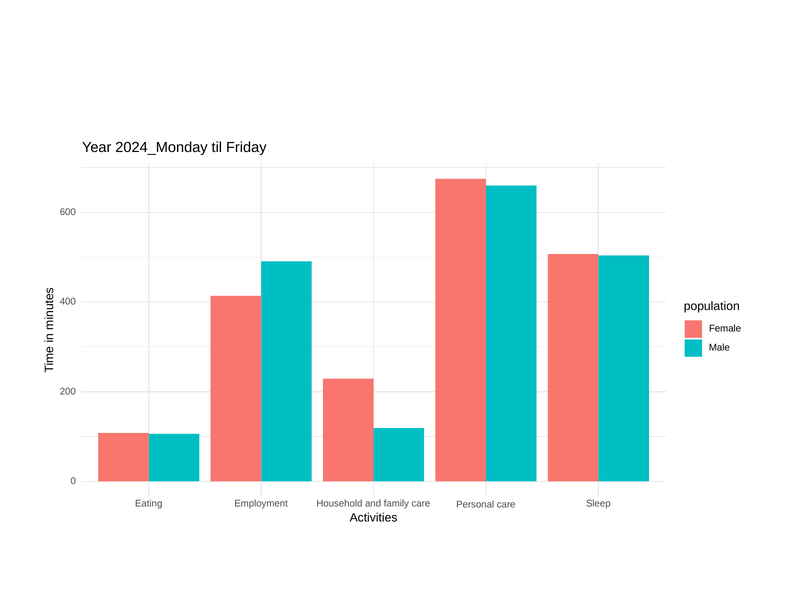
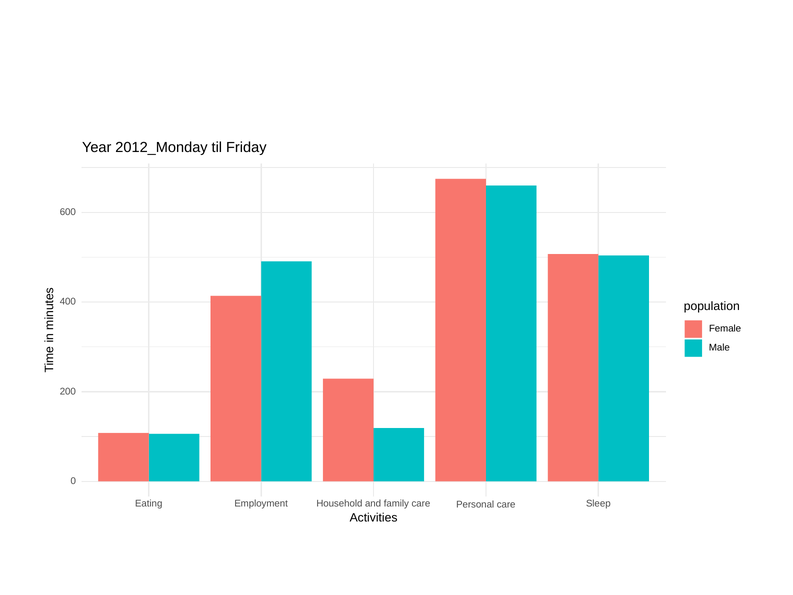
2024_Monday: 2024_Monday -> 2012_Monday
